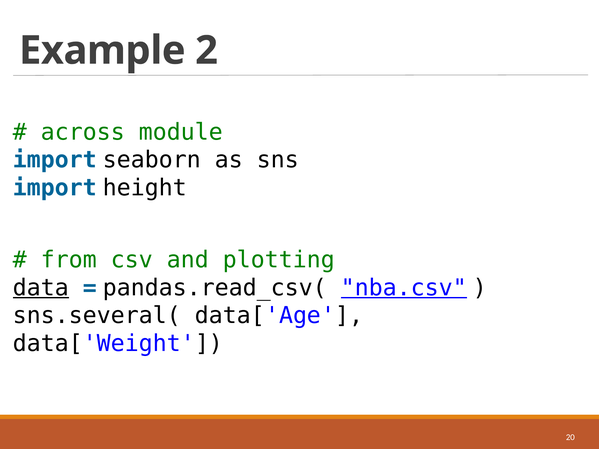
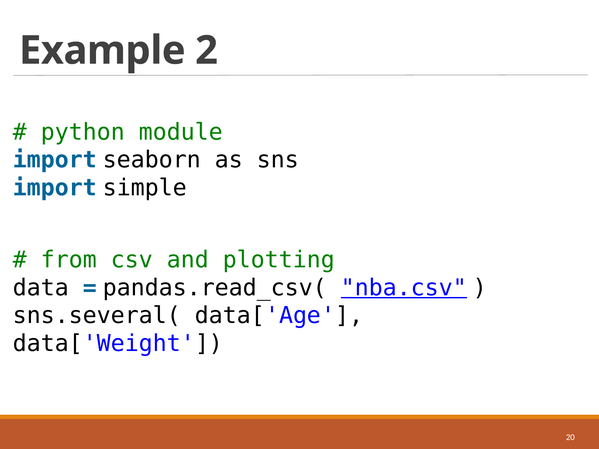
across: across -> python
height: height -> simple
data underline: present -> none
